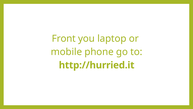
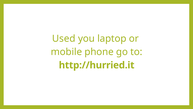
Front: Front -> Used
